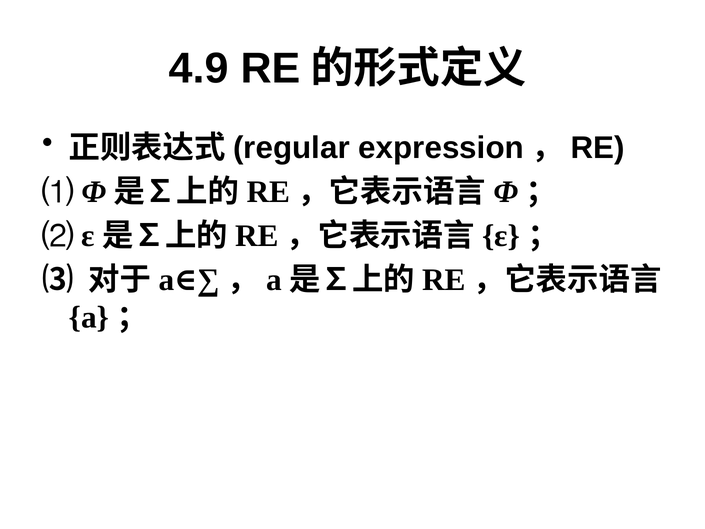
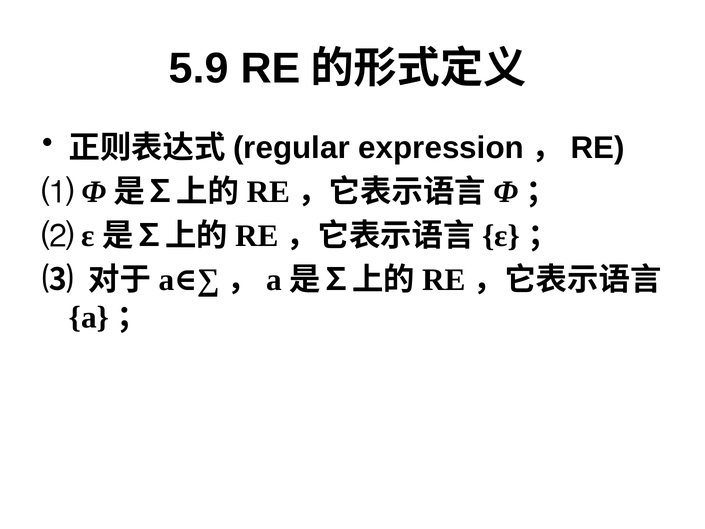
4.9: 4.9 -> 5.9
